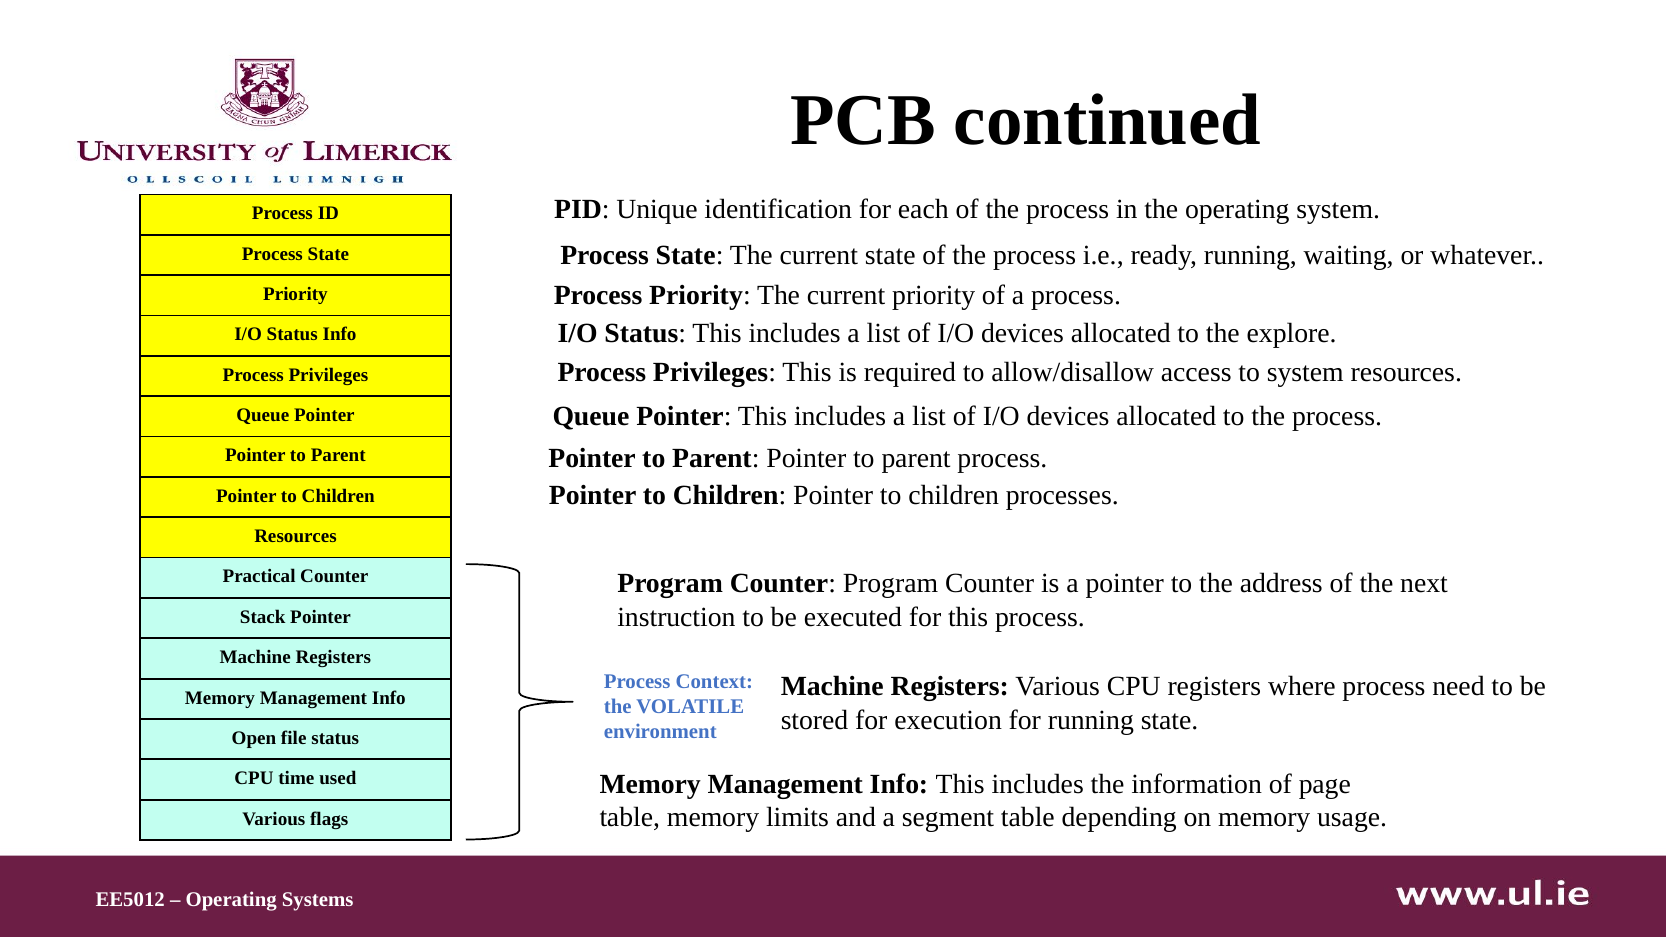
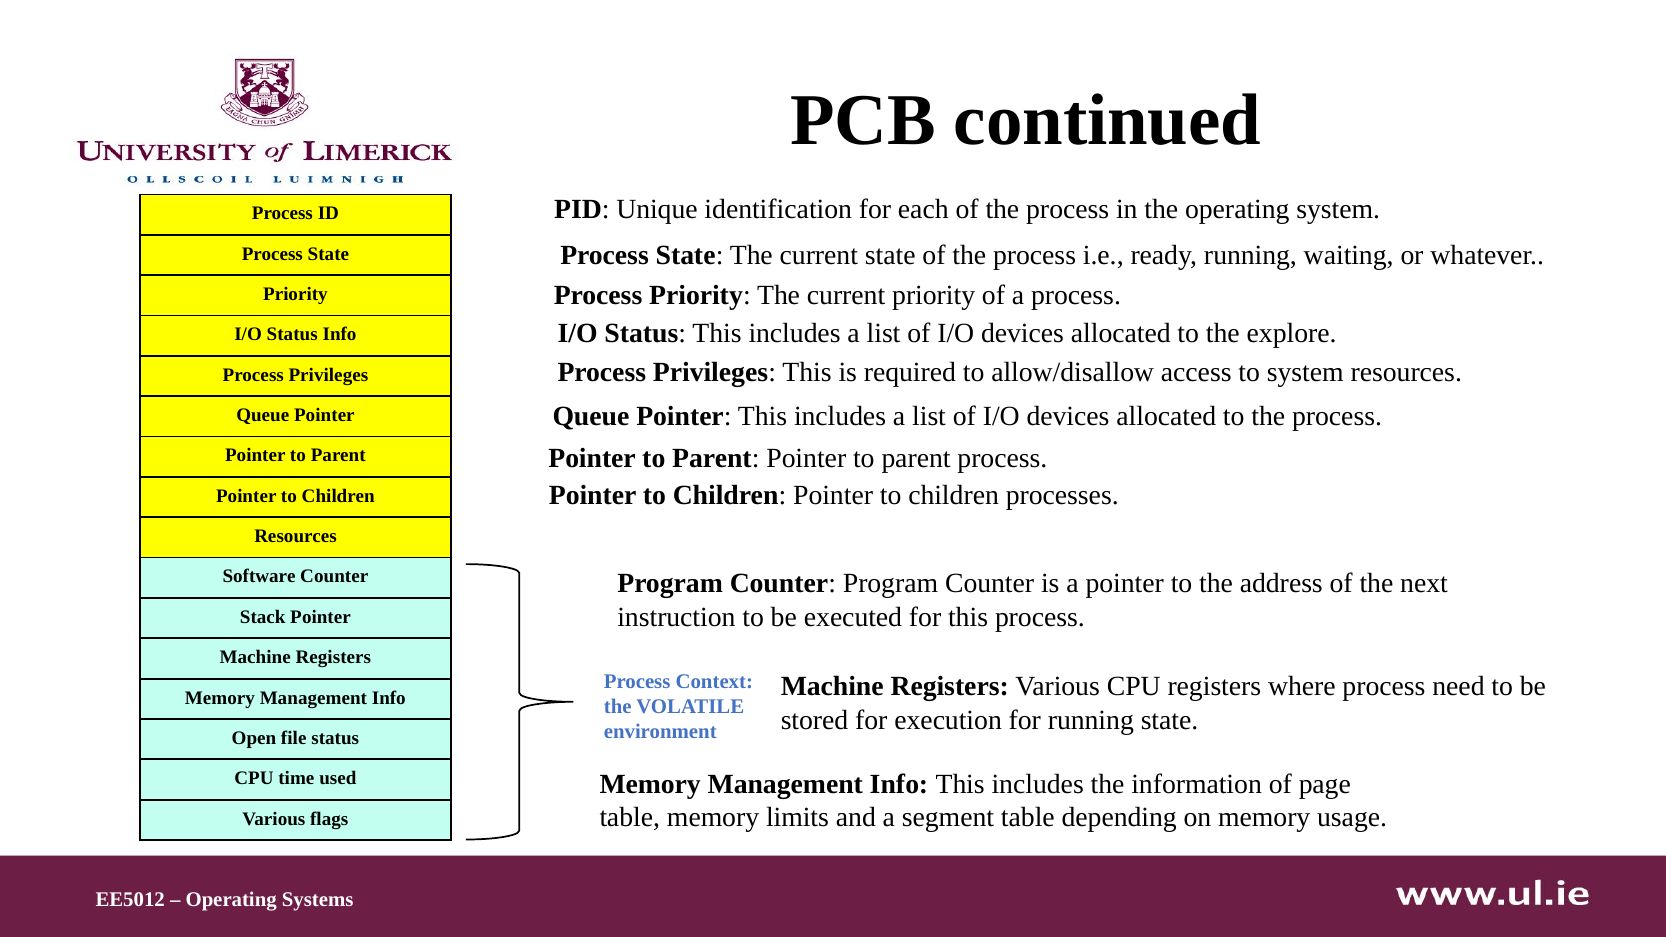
Practical: Practical -> Software
